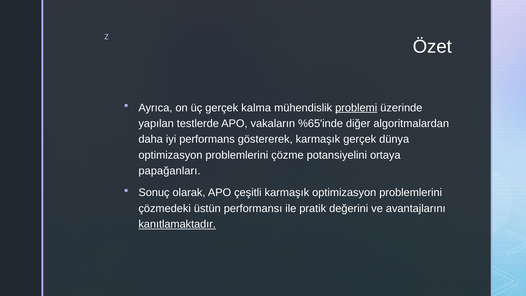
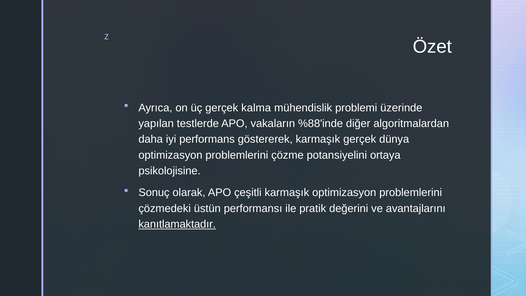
problemi underline: present -> none
%65'inde: %65'inde -> %88'inde
papağanları: papağanları -> psikolojisine
